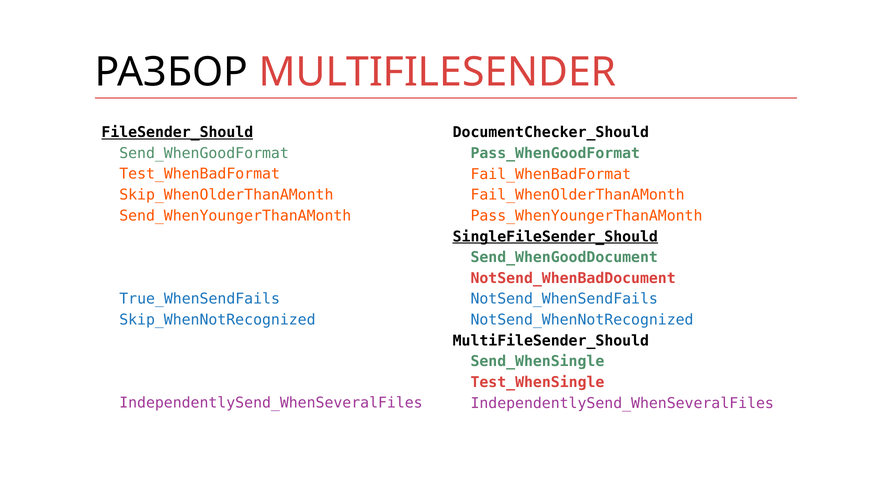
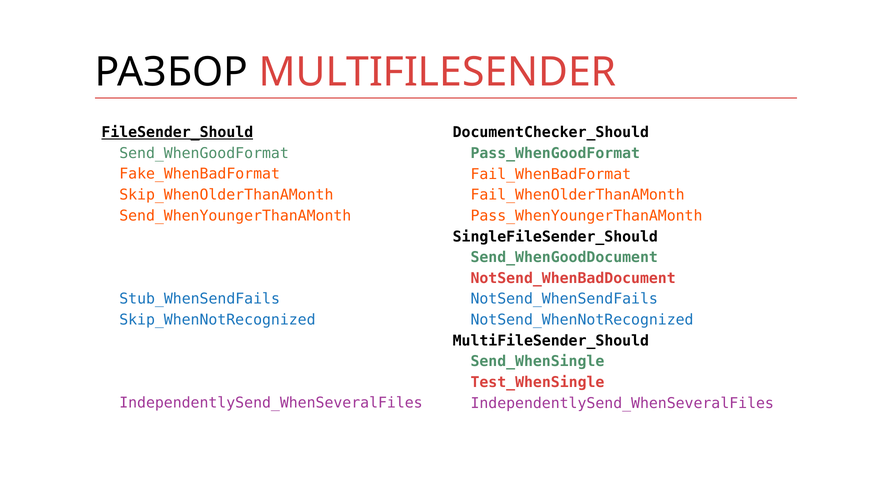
Test_WhenBadFormat: Test_WhenBadFormat -> Fake_WhenBadFormat
SingleFileSender_Should underline: present -> none
True_WhenSendFails: True_WhenSendFails -> Stub_WhenSendFails
